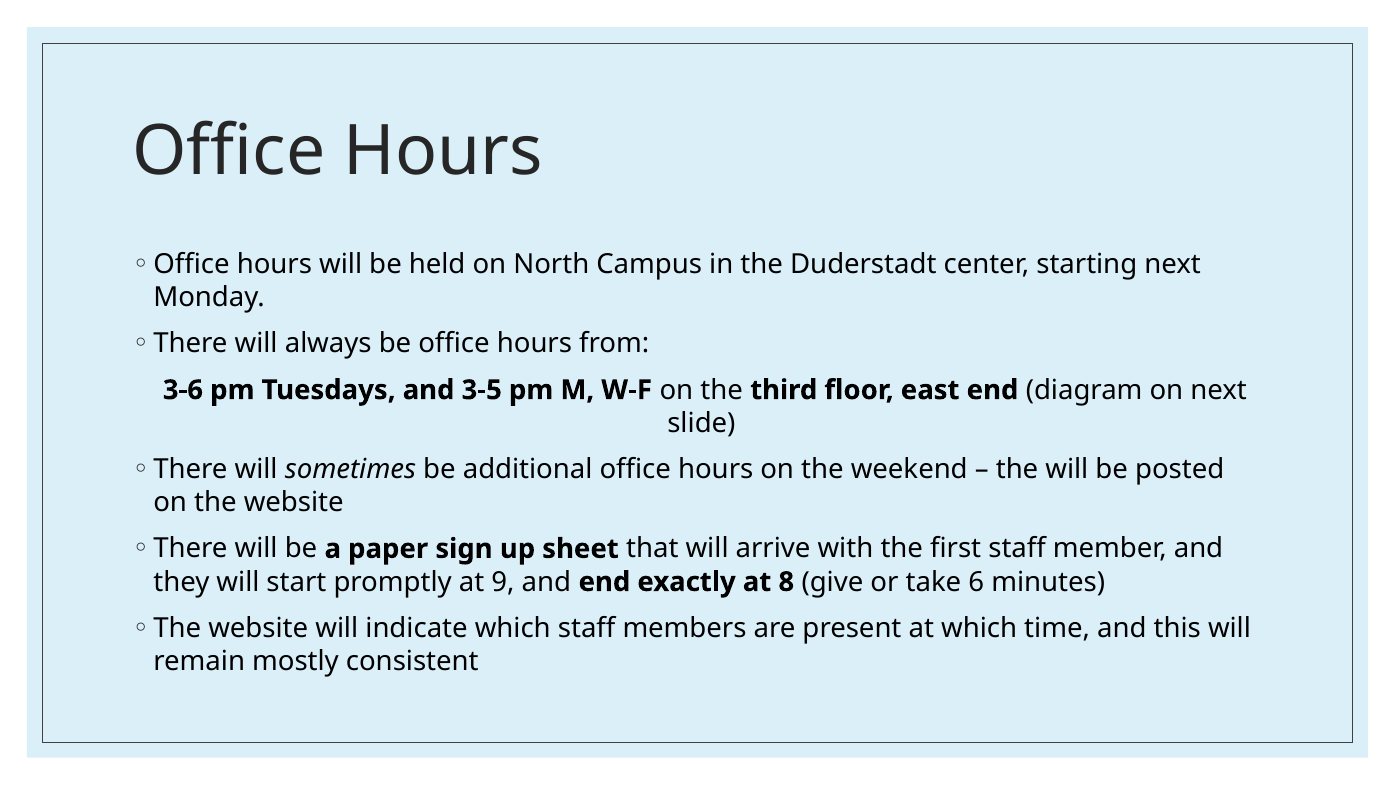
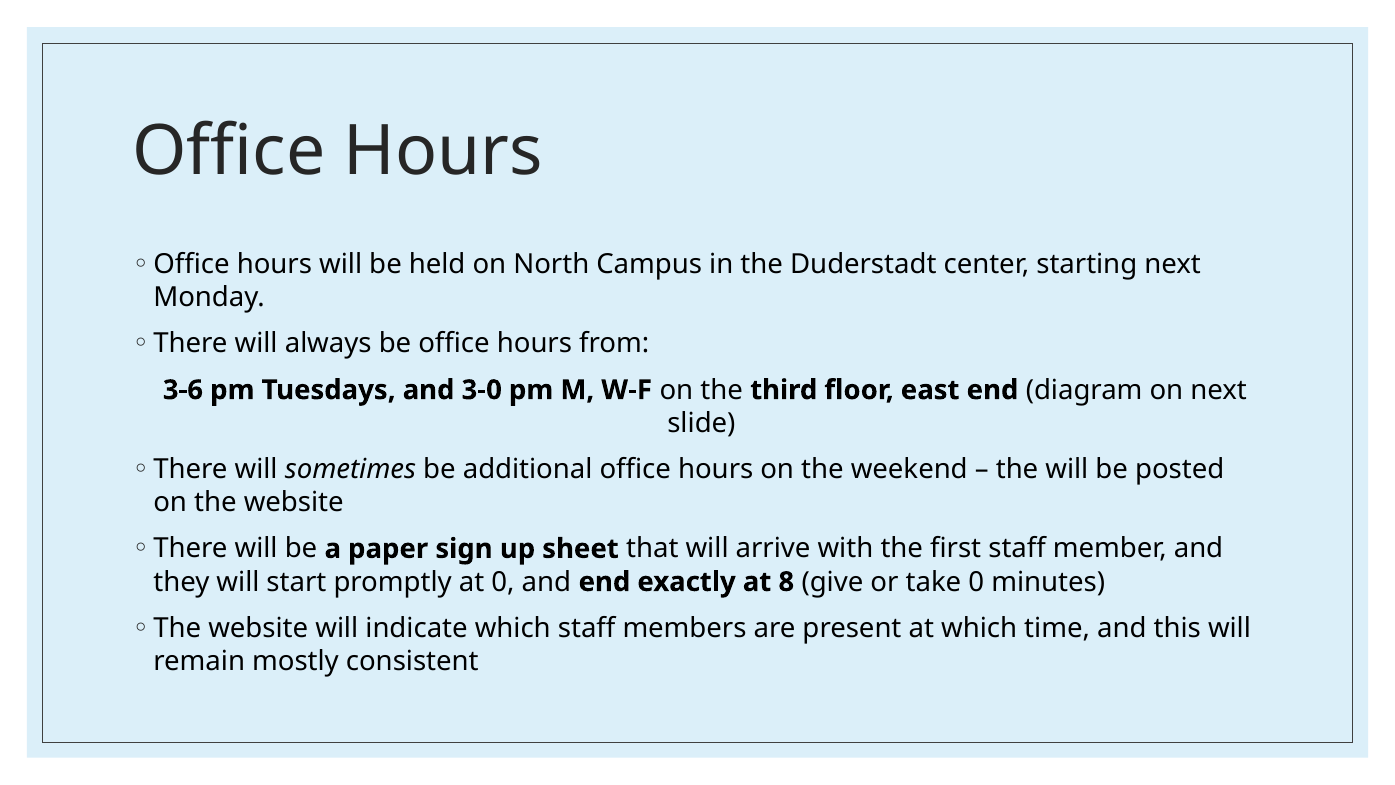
3-5: 3-5 -> 3-0
at 9: 9 -> 0
take 6: 6 -> 0
